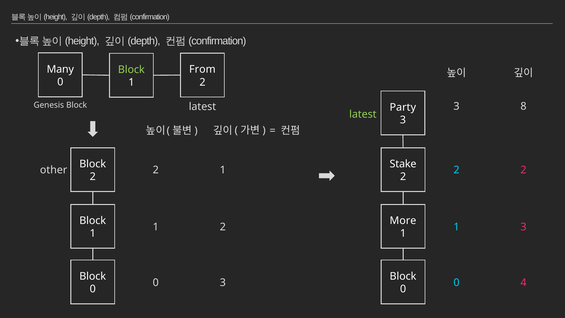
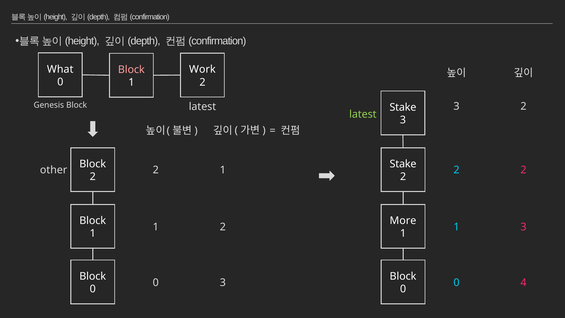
Many: Many -> What
From: From -> Work
Block at (131, 70) colour: light green -> pink
8 at (524, 106): 8 -> 2
Party at (403, 107): Party -> Stake
